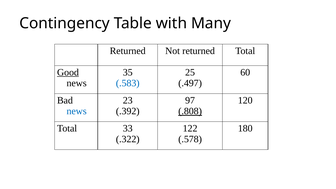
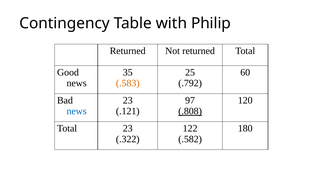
Many: Many -> Philip
Good underline: present -> none
.583 colour: blue -> orange
.497: .497 -> .792
.392: .392 -> .121
Total 33: 33 -> 23
.578: .578 -> .582
